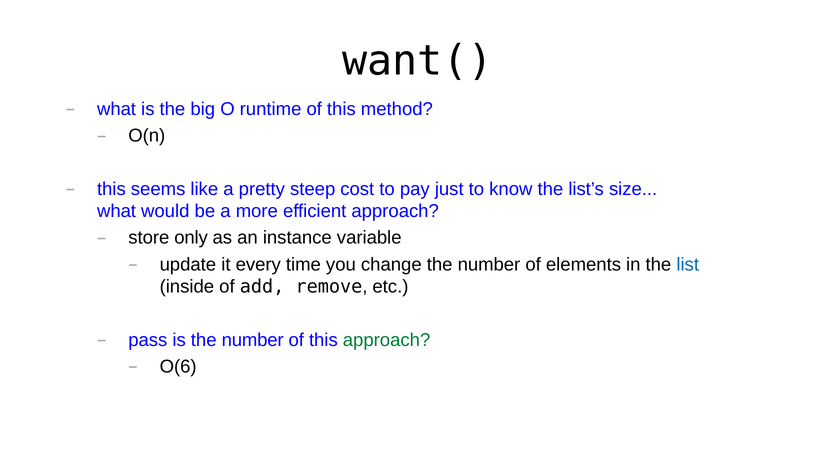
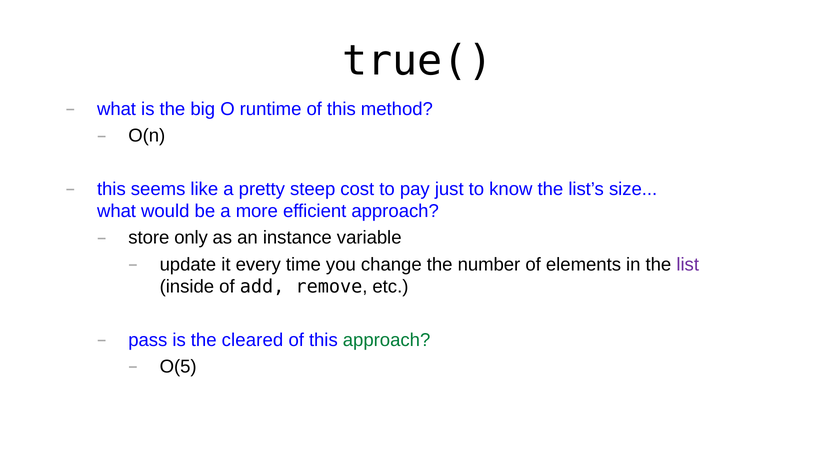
want(: want( -> true(
list colour: blue -> purple
is the number: number -> cleared
O(6: O(6 -> O(5
